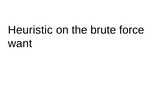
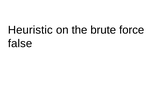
want: want -> false
